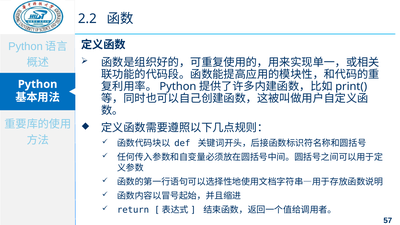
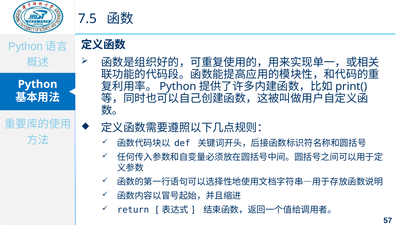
2.2: 2.2 -> 7.5
